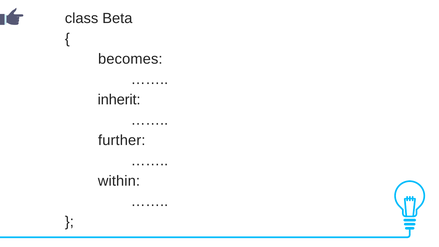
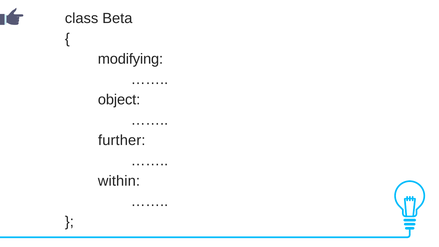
becomes: becomes -> modifying
inherit: inherit -> object
